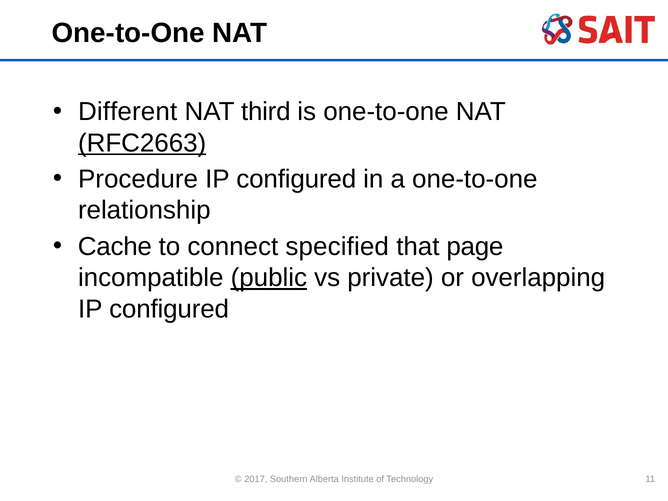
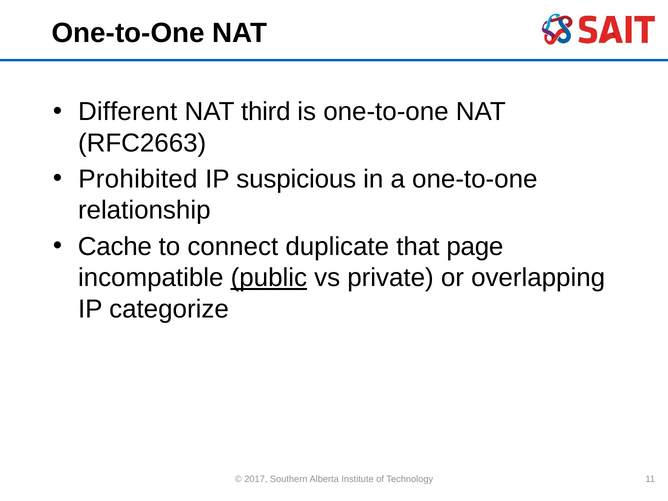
RFC2663 underline: present -> none
Procedure: Procedure -> Prohibited
configured at (296, 179): configured -> suspicious
specified: specified -> duplicate
configured at (169, 309): configured -> categorize
